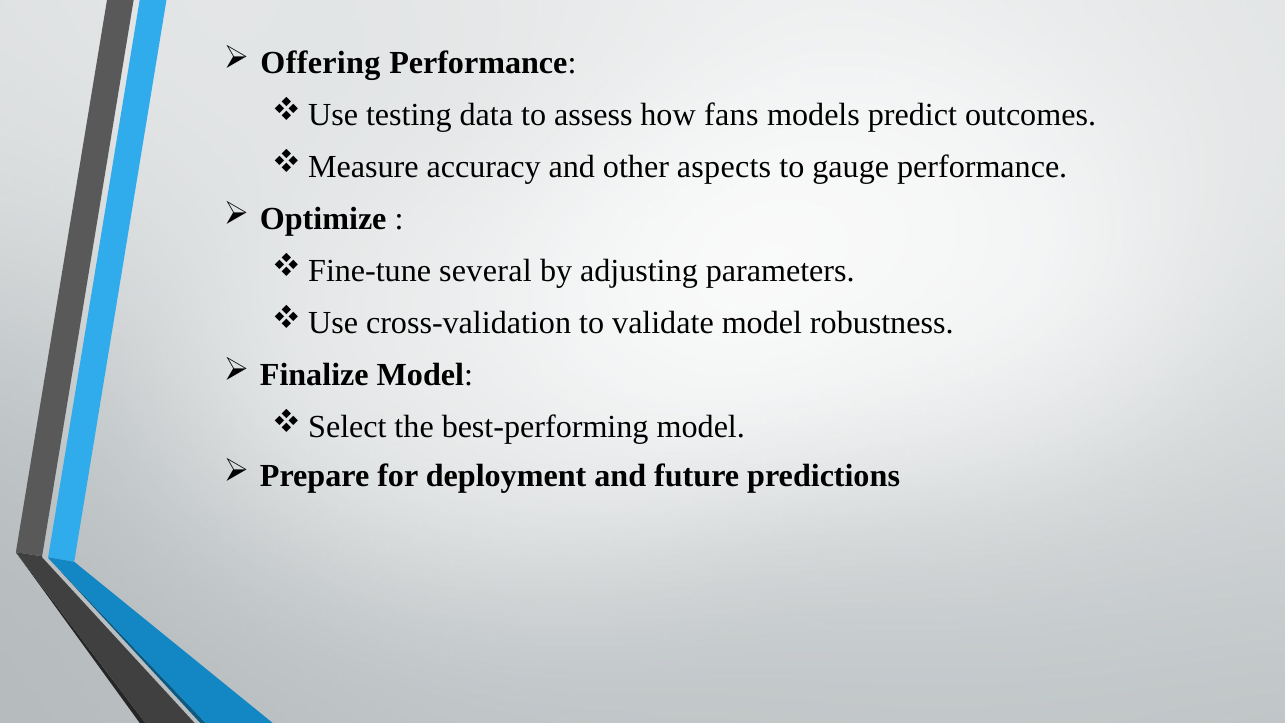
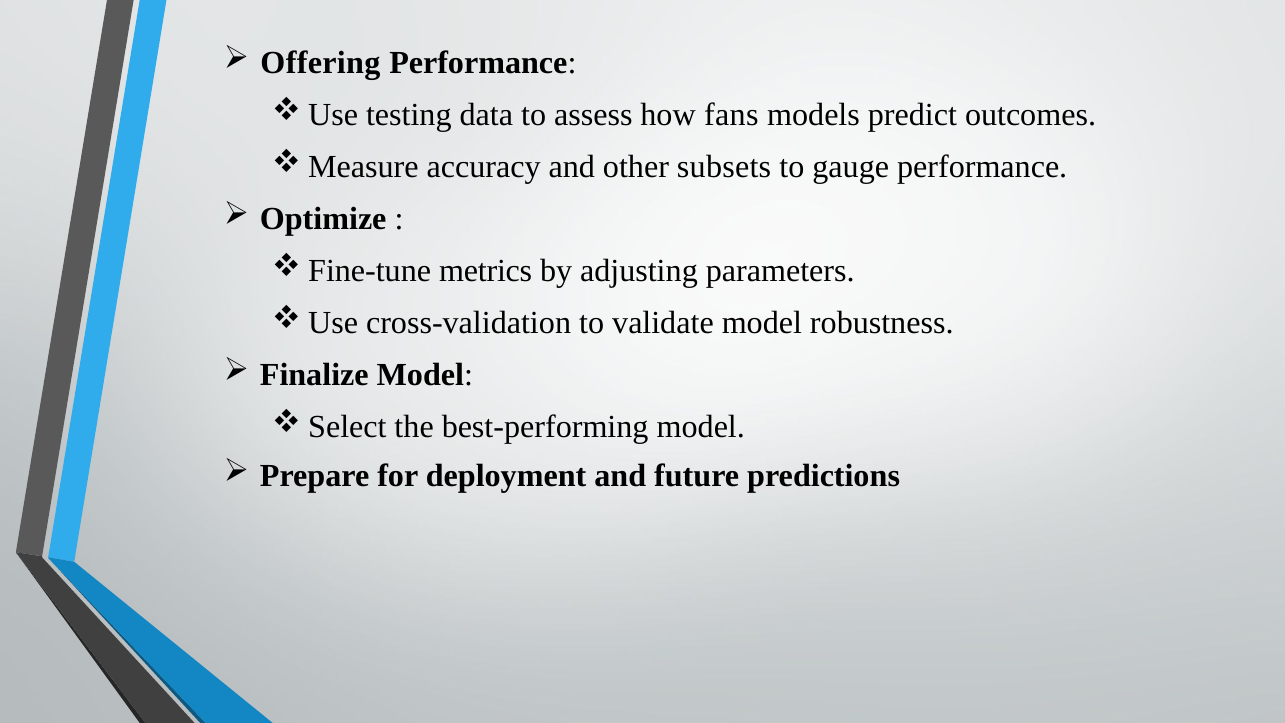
aspects: aspects -> subsets
several: several -> metrics
